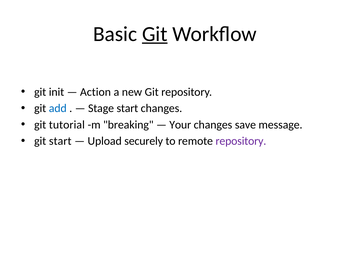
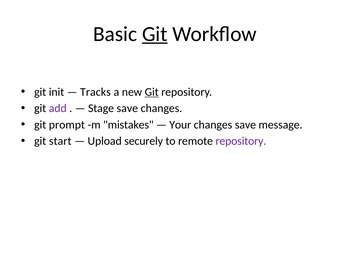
Action: Action -> Tracks
Git at (152, 92) underline: none -> present
add colour: blue -> purple
Stage start: start -> save
tutorial: tutorial -> prompt
breaking: breaking -> mistakes
